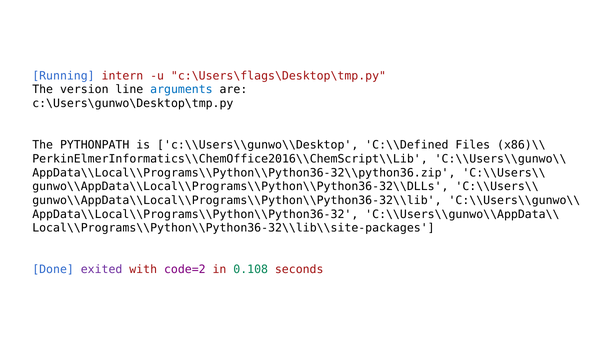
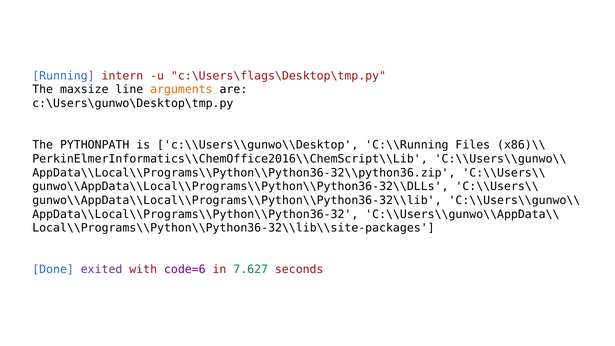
version: version -> maxsize
arguments colour: blue -> orange
C:\\Defined: C:\\Defined -> C:\\Running
code=2: code=2 -> code=6
0.108: 0.108 -> 7.627
